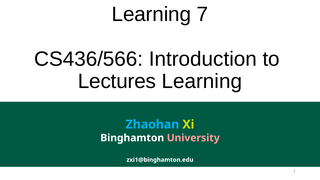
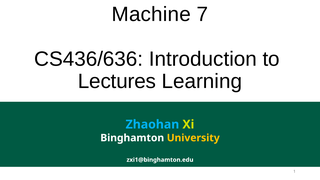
Learning at (151, 14): Learning -> Machine
CS436/566: CS436/566 -> CS436/636
University colour: pink -> yellow
